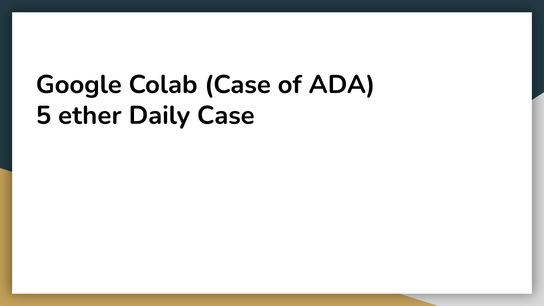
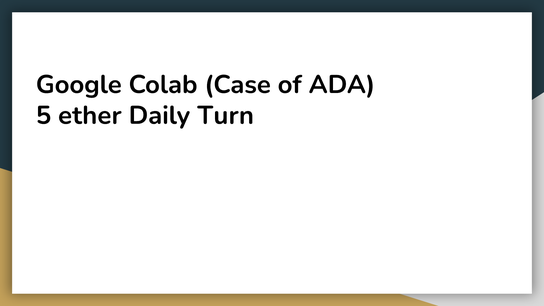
Daily Case: Case -> Turn
